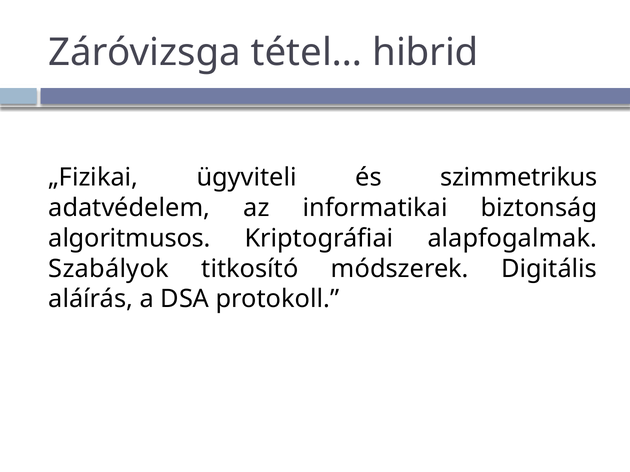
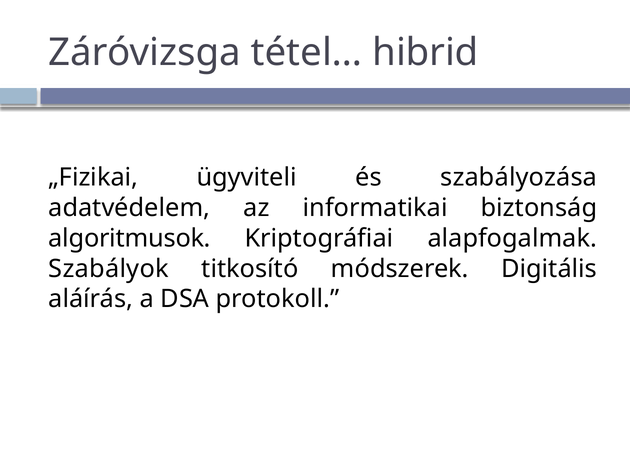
szimmetrikus: szimmetrikus -> szabályozása
algoritmusos: algoritmusos -> algoritmusok
